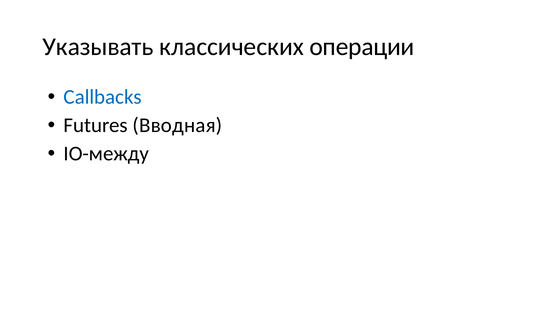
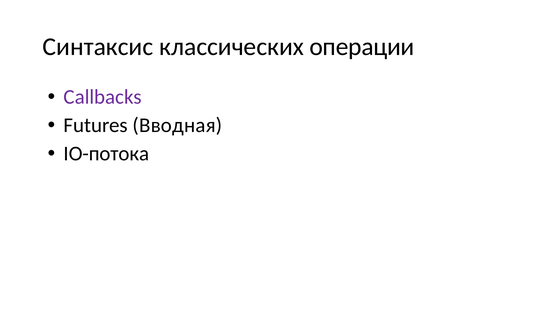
Указывать: Указывать -> Синтаксис
Callbacks colour: blue -> purple
IO-между: IO-между -> IO-потока
